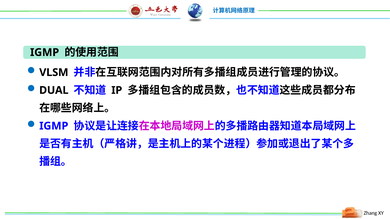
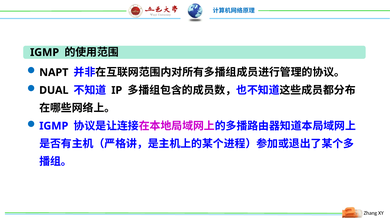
VLSM: VLSM -> NAPT
